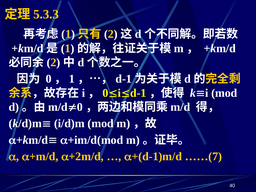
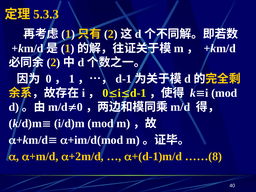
……(7: ……(7 -> ……(8
